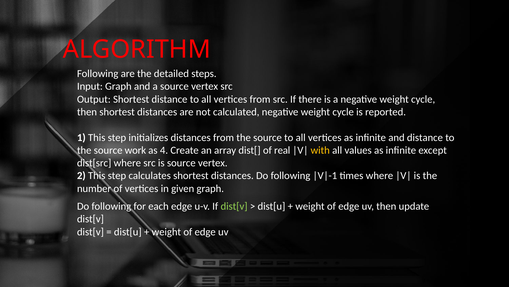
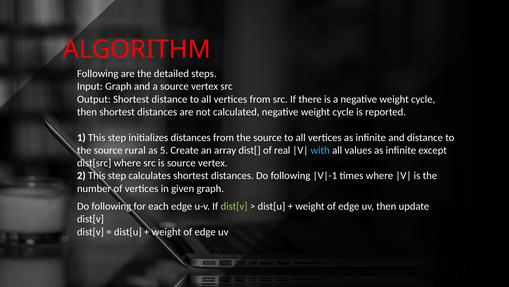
work: work -> rural
4: 4 -> 5
with colour: yellow -> light blue
